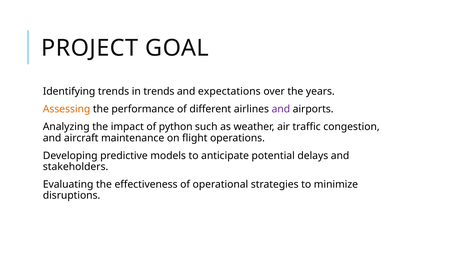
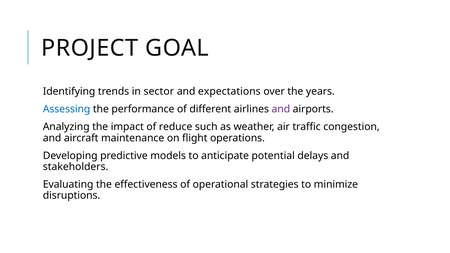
in trends: trends -> sector
Assessing colour: orange -> blue
python: python -> reduce
